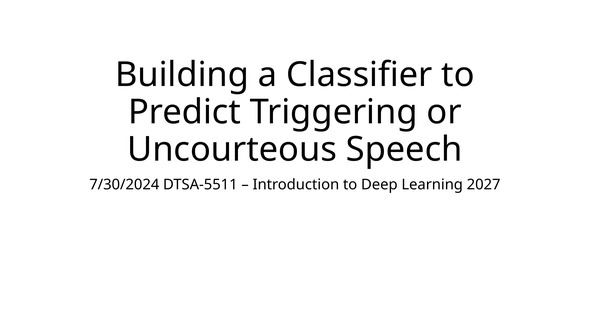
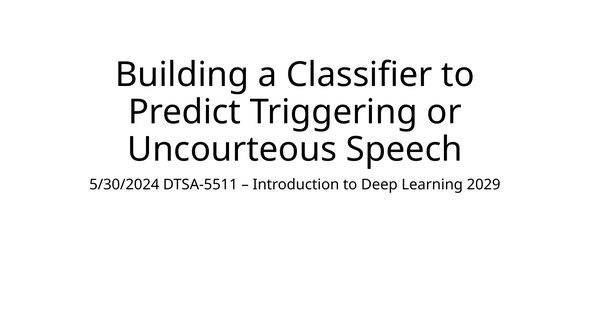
7/30/2024: 7/30/2024 -> 5/30/2024
2027: 2027 -> 2029
